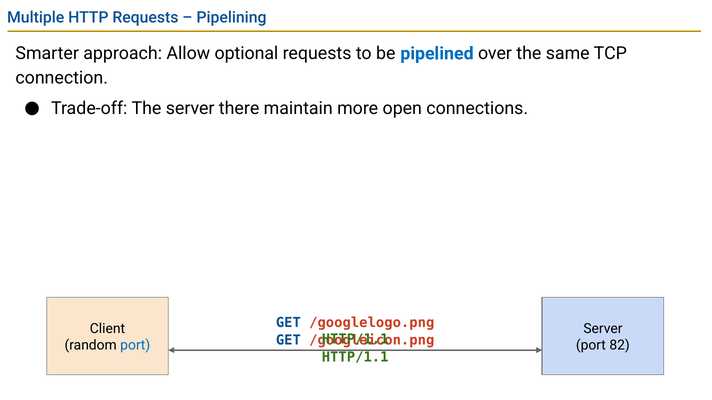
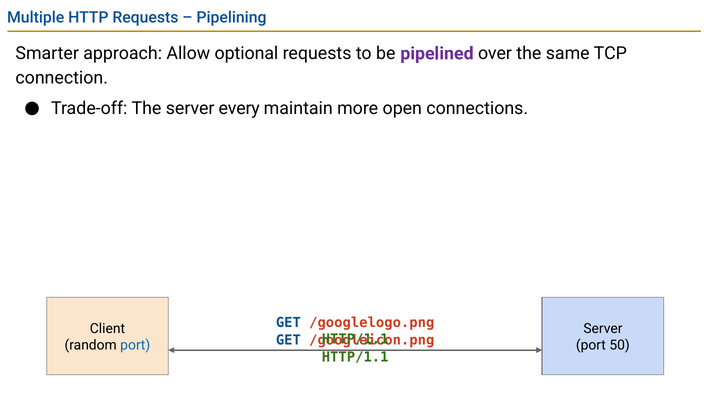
pipelined colour: blue -> purple
there: there -> every
82: 82 -> 50
